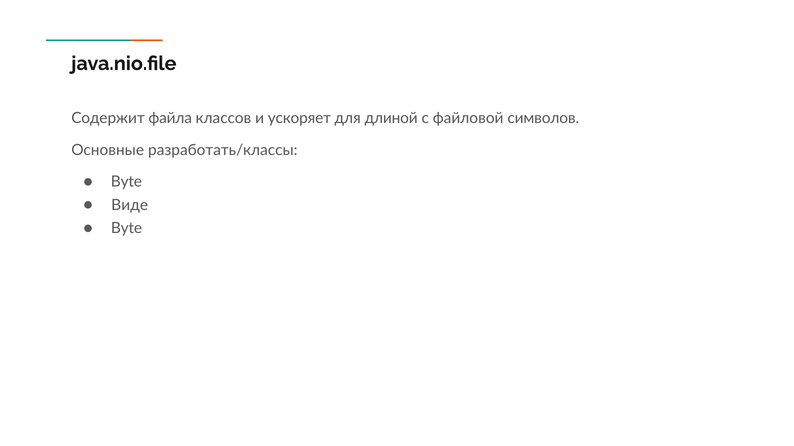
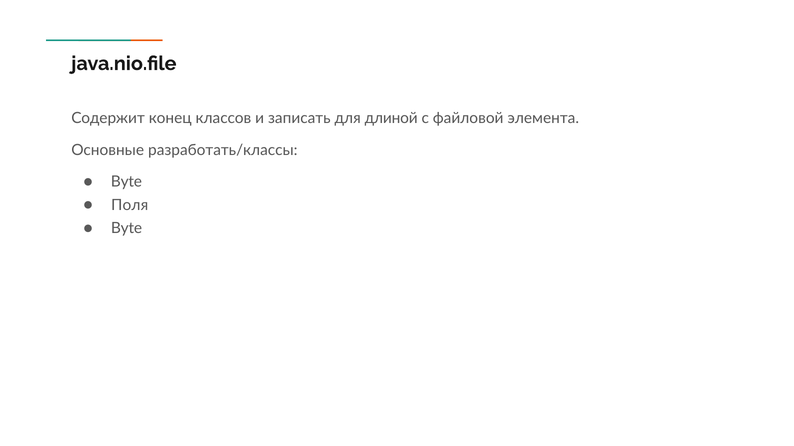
файла: файла -> конец
ускоряет: ускоряет -> записать
символов: символов -> элемента
Виде: Виде -> Поля
